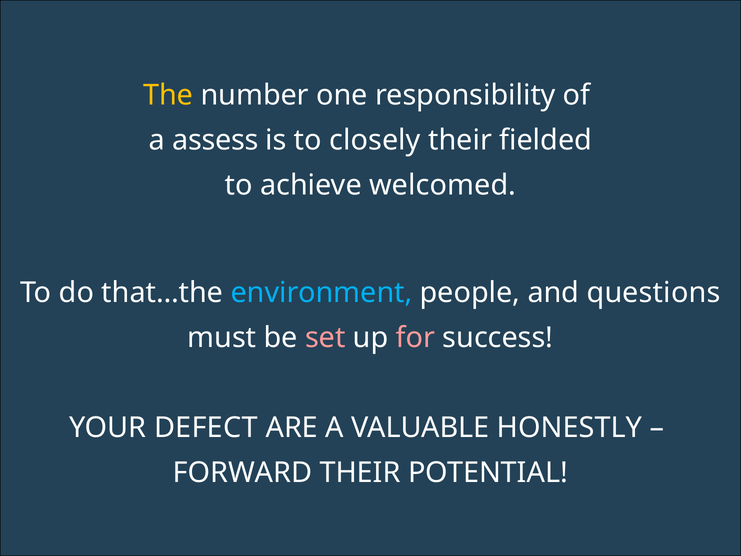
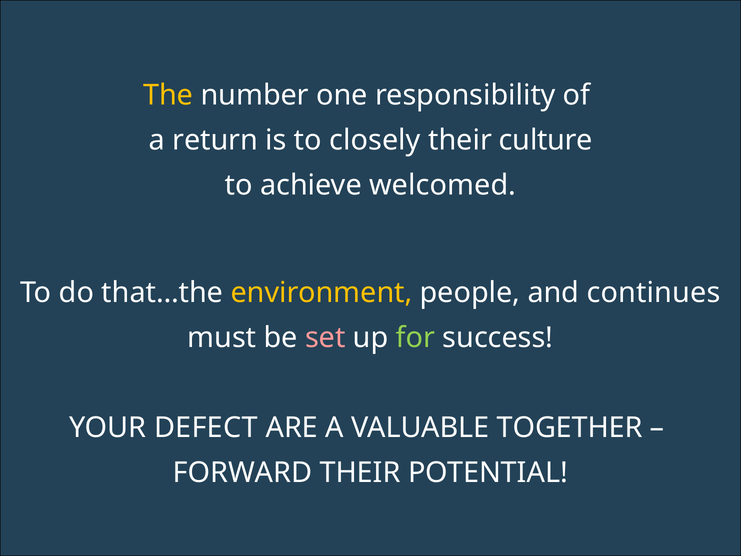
assess: assess -> return
fielded: fielded -> culture
environment colour: light blue -> yellow
questions: questions -> continues
for colour: pink -> light green
HONESTLY: HONESTLY -> TOGETHER
